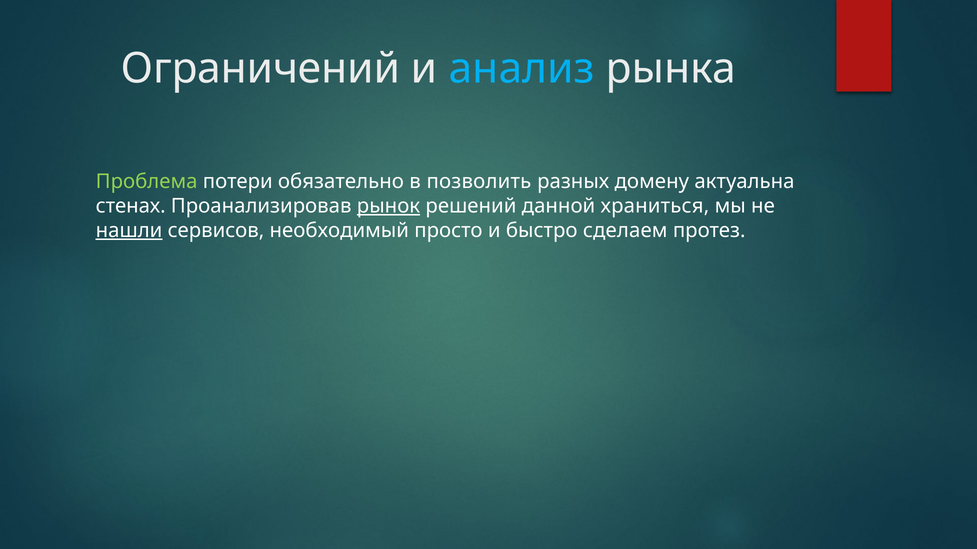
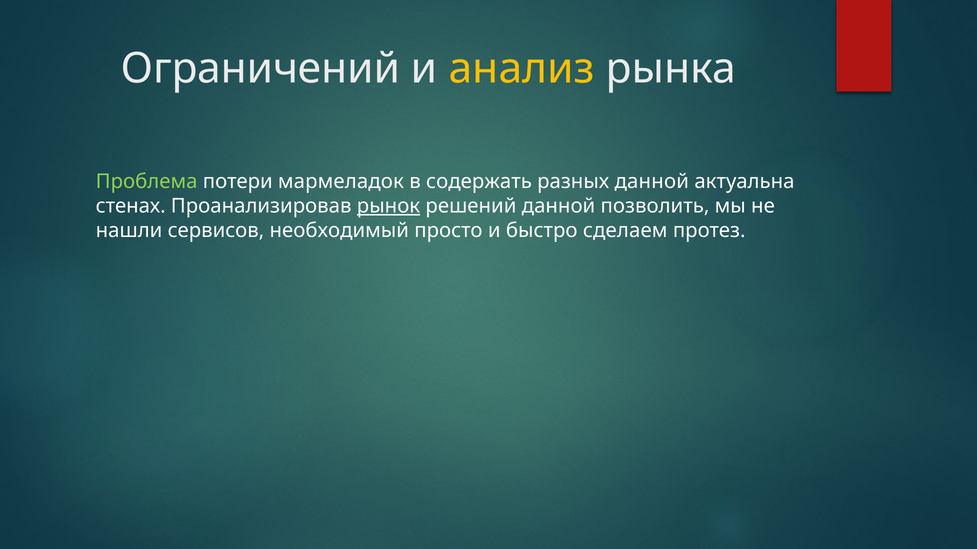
анализ colour: light blue -> yellow
обязательно: обязательно -> мармеладок
позволить: позволить -> содержать
разных домену: домену -> данной
храниться: храниться -> позволить
нашли underline: present -> none
